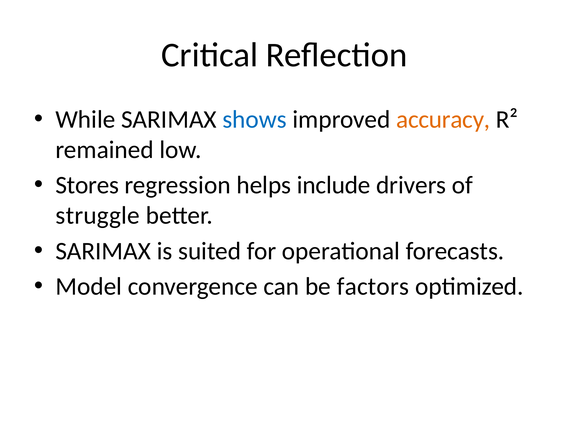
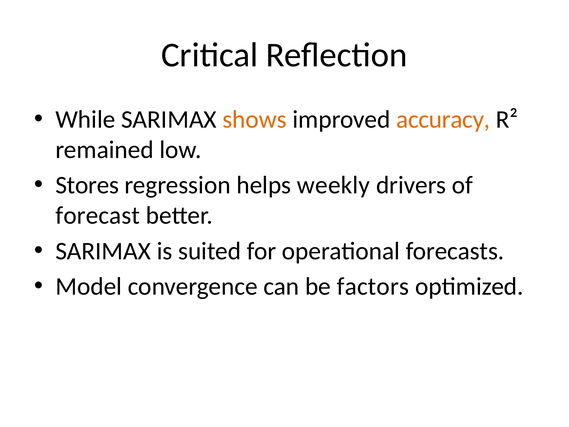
shows colour: blue -> orange
include: include -> weekly
struggle: struggle -> forecast
